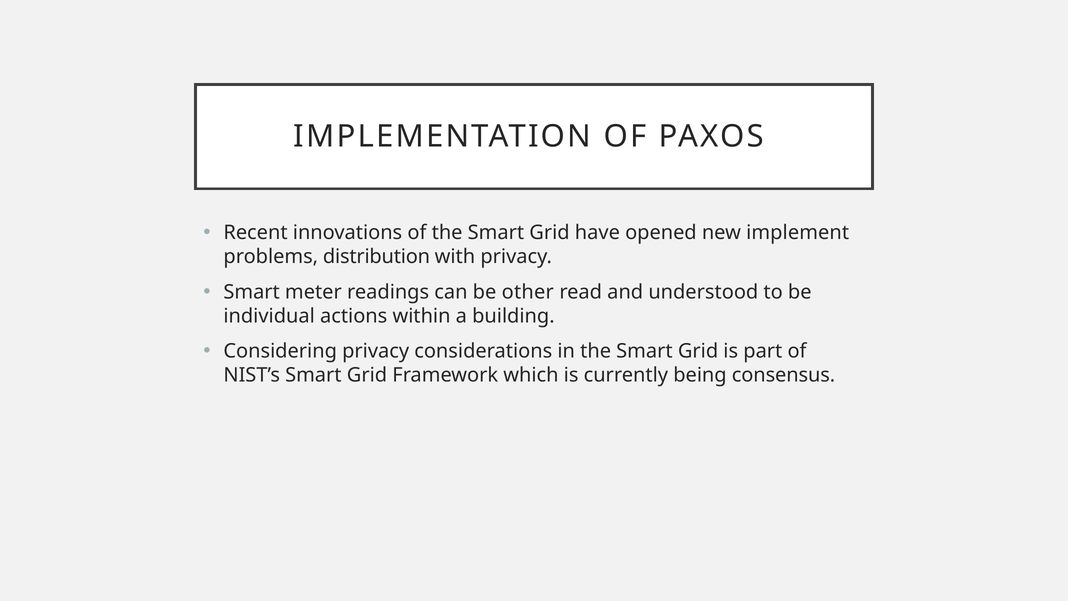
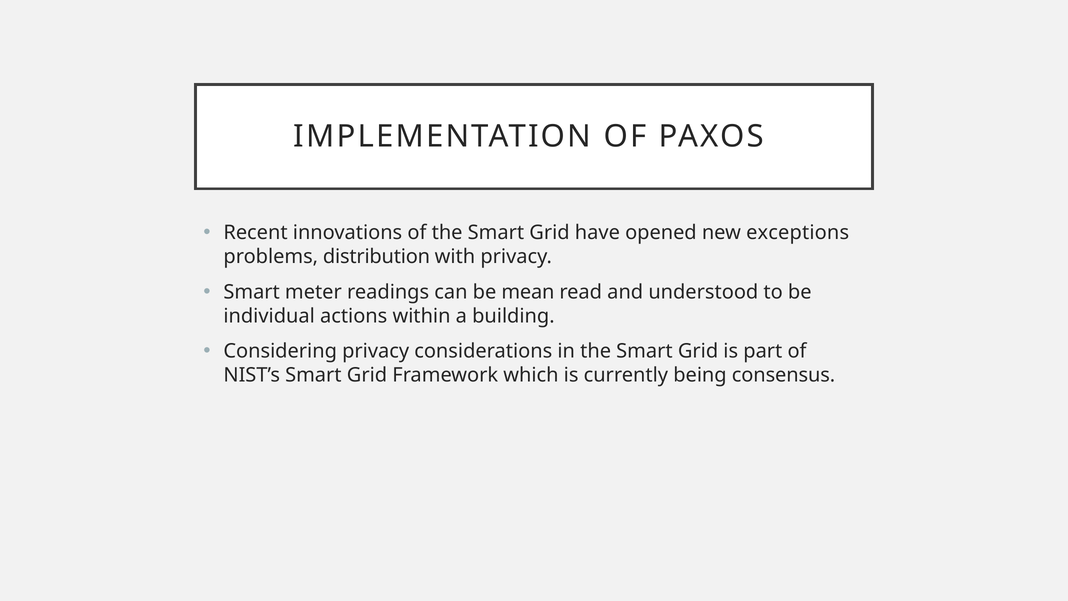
implement: implement -> exceptions
other: other -> mean
